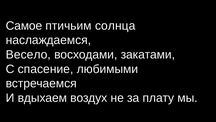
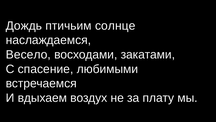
Самое: Самое -> Дождь
солнца: солнца -> солнце
